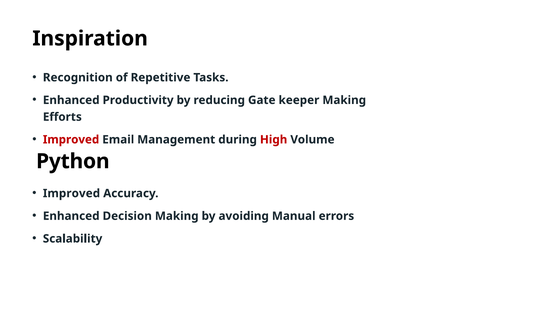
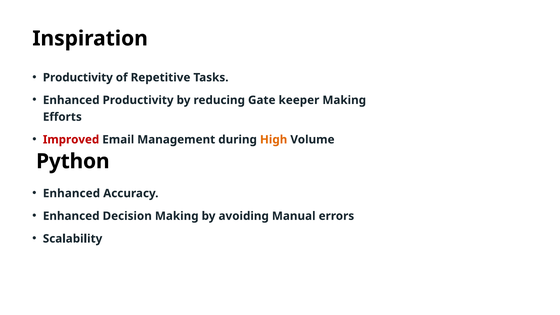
Recognition at (78, 78): Recognition -> Productivity
High colour: red -> orange
Improved at (71, 193): Improved -> Enhanced
